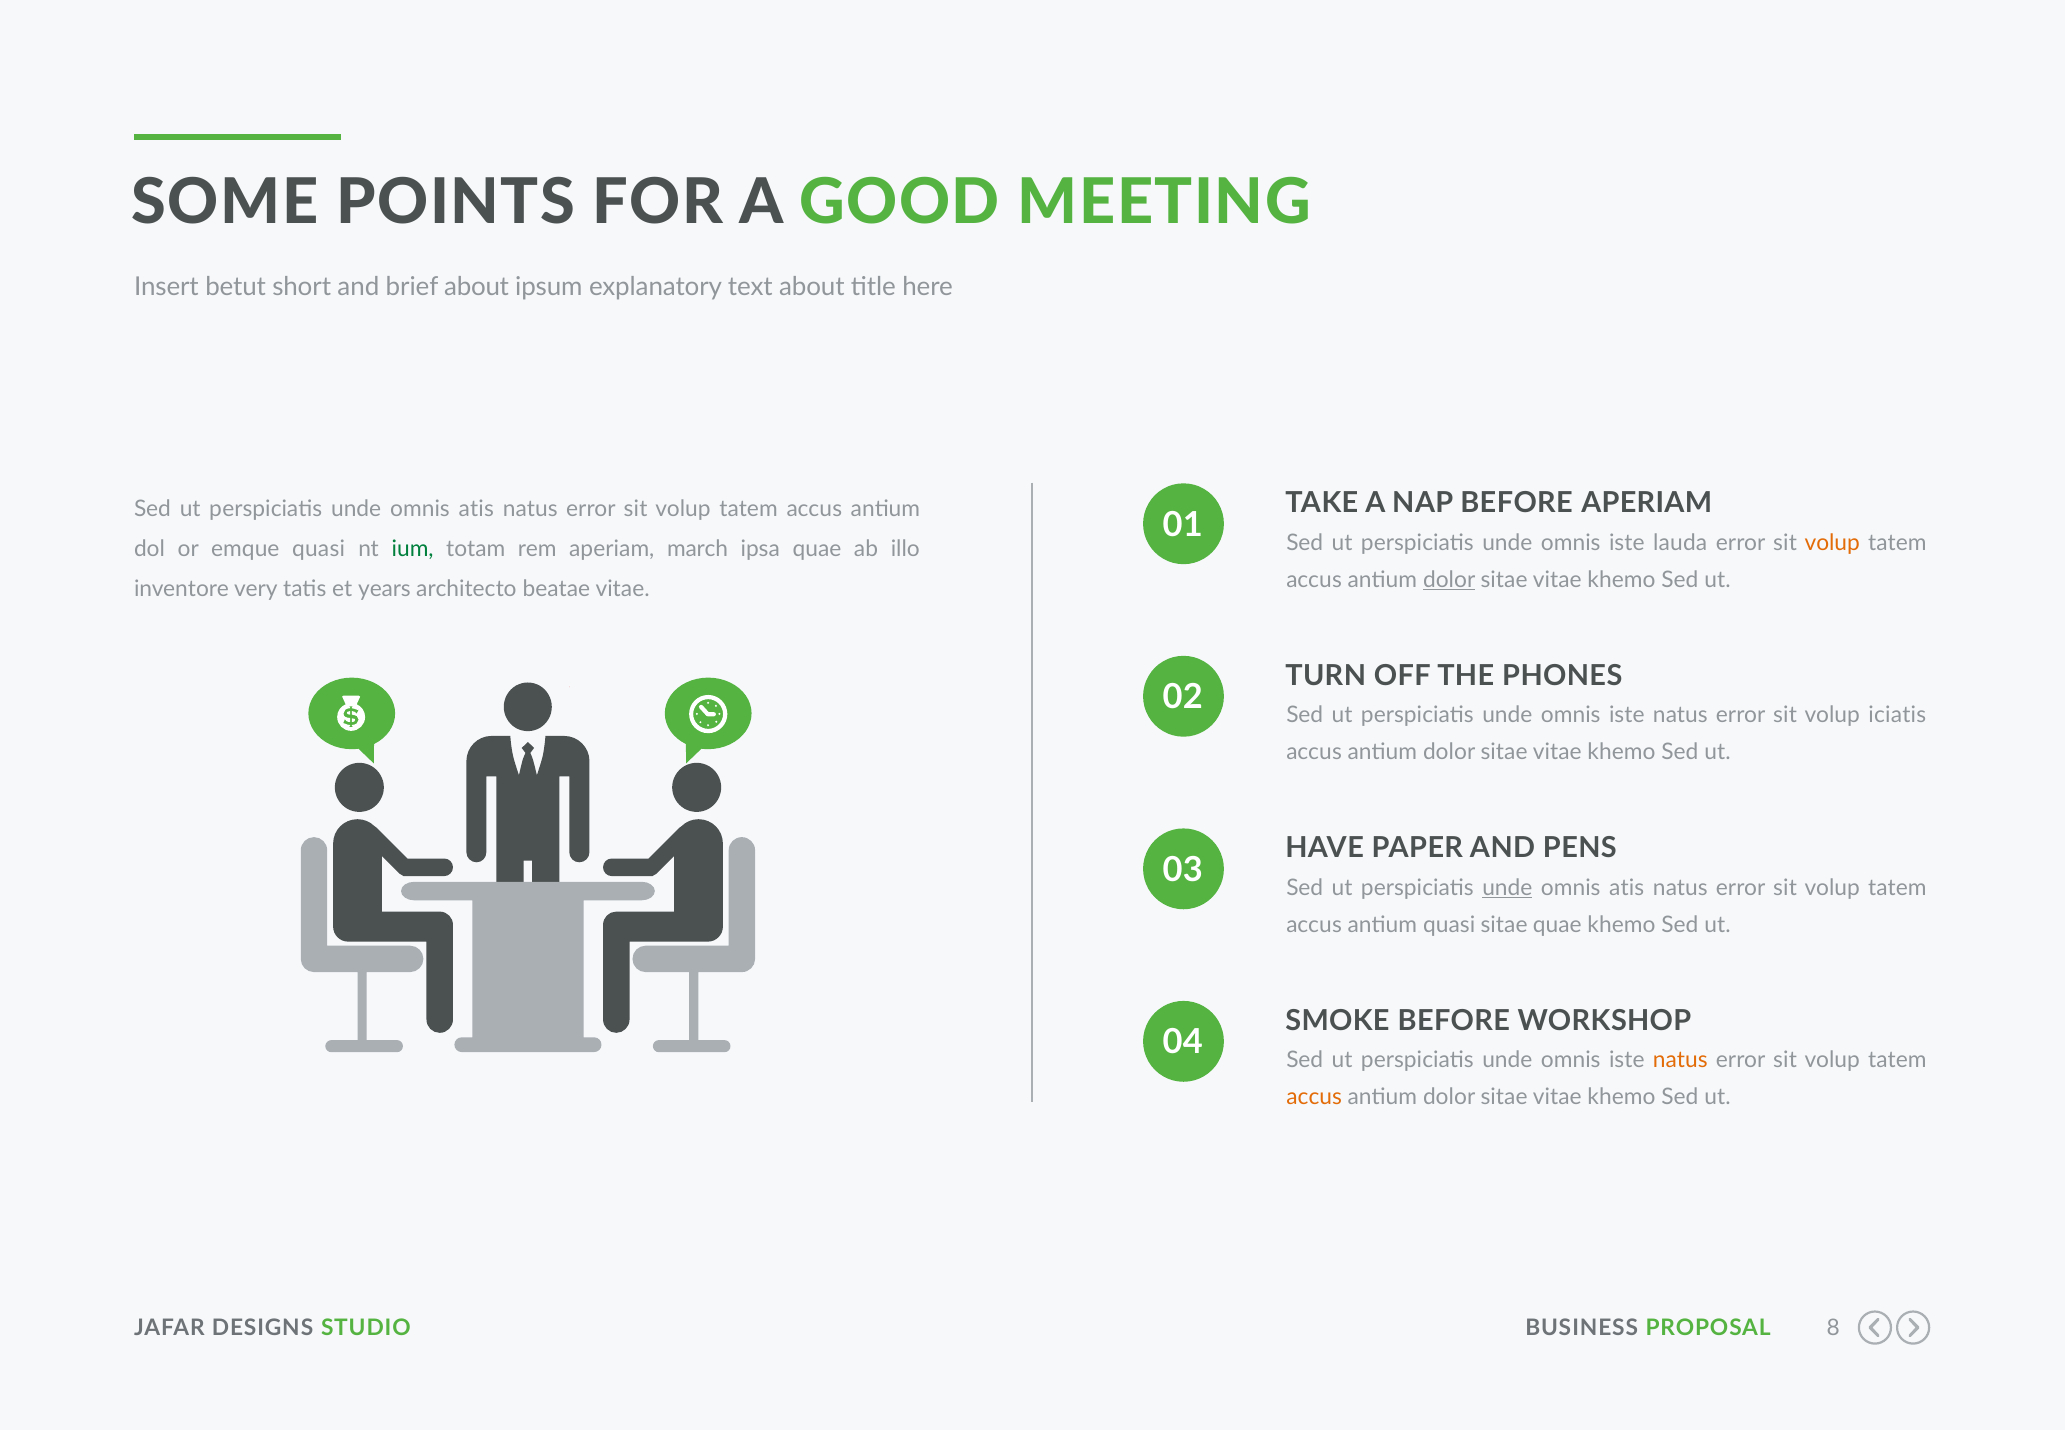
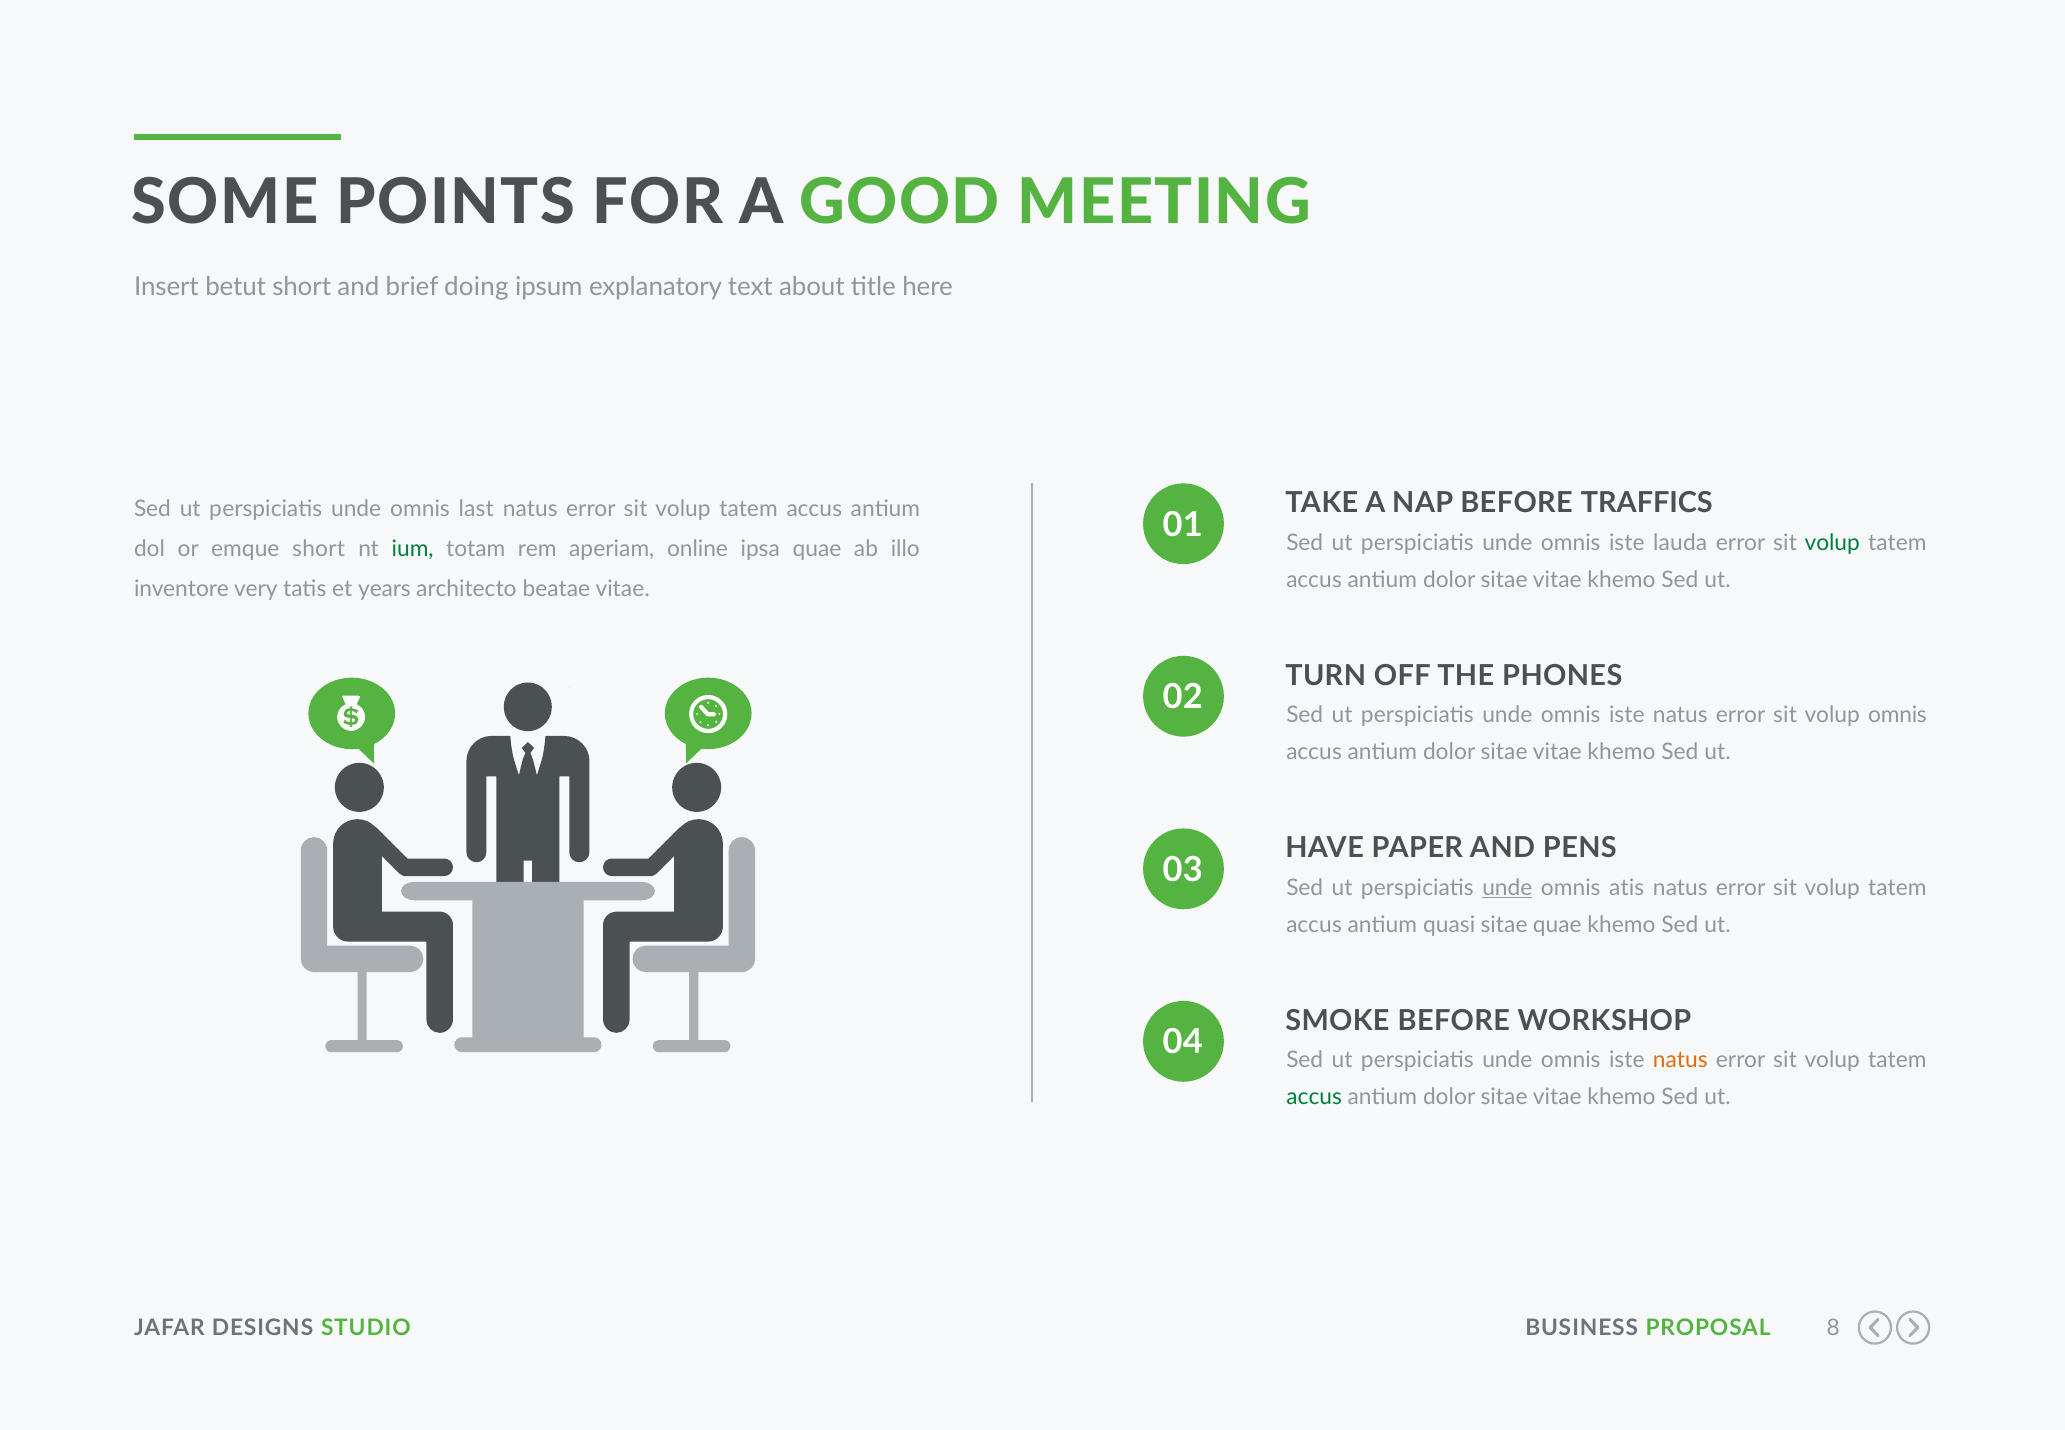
brief about: about -> doing
BEFORE APERIAM: APERIAM -> TRAFFICS
atis at (476, 508): atis -> last
volup at (1832, 542) colour: orange -> green
emque quasi: quasi -> short
march: march -> online
dolor at (1449, 580) underline: present -> none
volup iciatis: iciatis -> omnis
accus at (1314, 1097) colour: orange -> green
